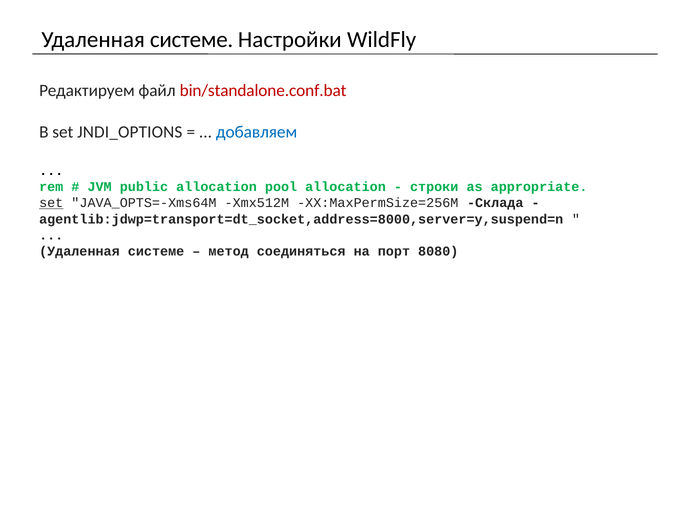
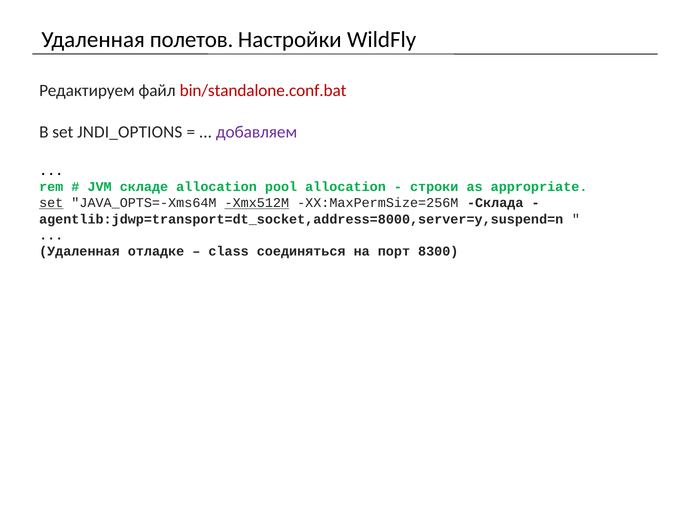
системе at (192, 40): системе -> полетов
добавляем colour: blue -> purple
public: public -> складе
Xmx512M underline: none -> present
системе at (156, 251): системе -> отладке
метод: метод -> class
8080: 8080 -> 8300
